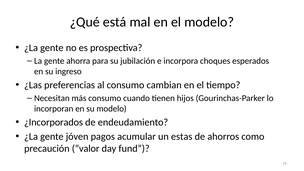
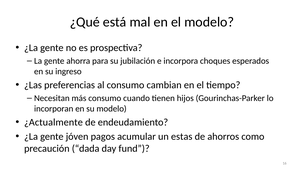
¿Incorporados: ¿Incorporados -> ¿Actualmente
valor: valor -> dada
